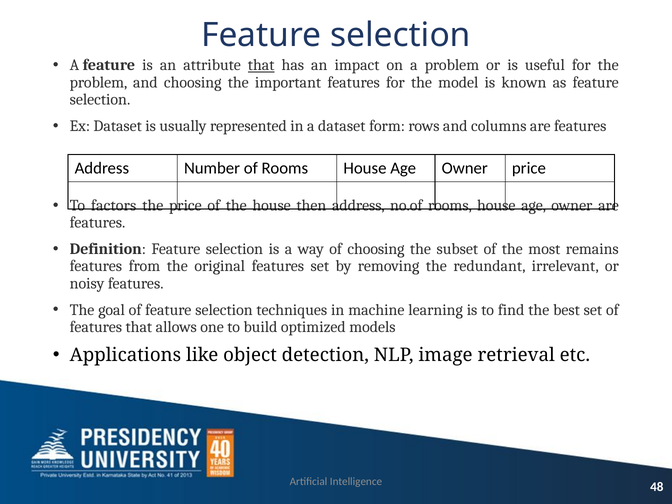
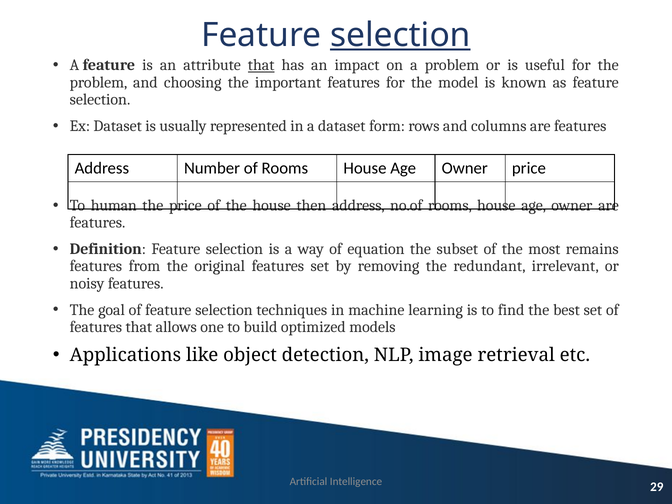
selection at (400, 35) underline: none -> present
factors: factors -> human
of choosing: choosing -> equation
48: 48 -> 29
